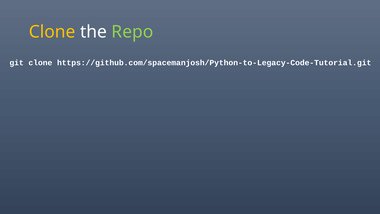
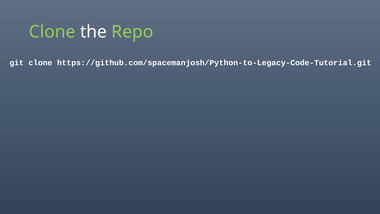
Clone at (52, 32) colour: yellow -> light green
